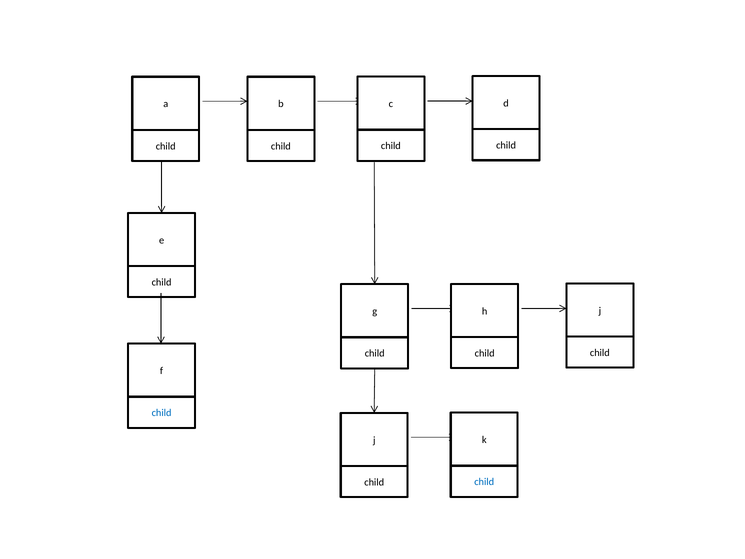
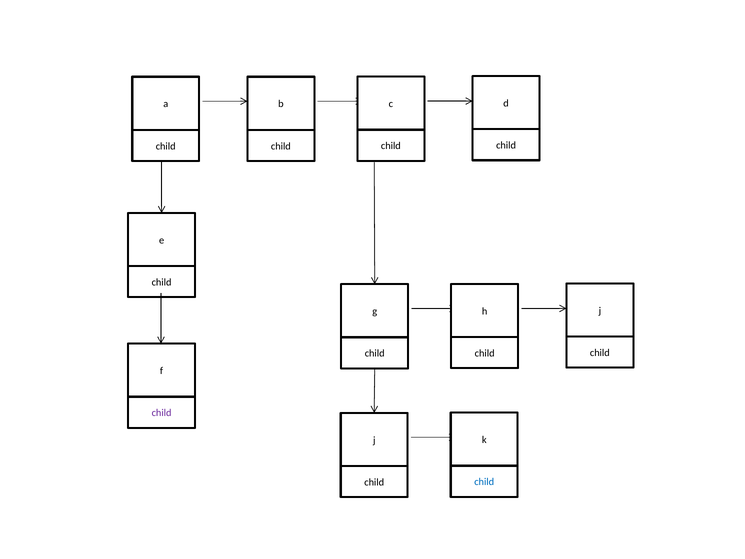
child at (162, 413) colour: blue -> purple
